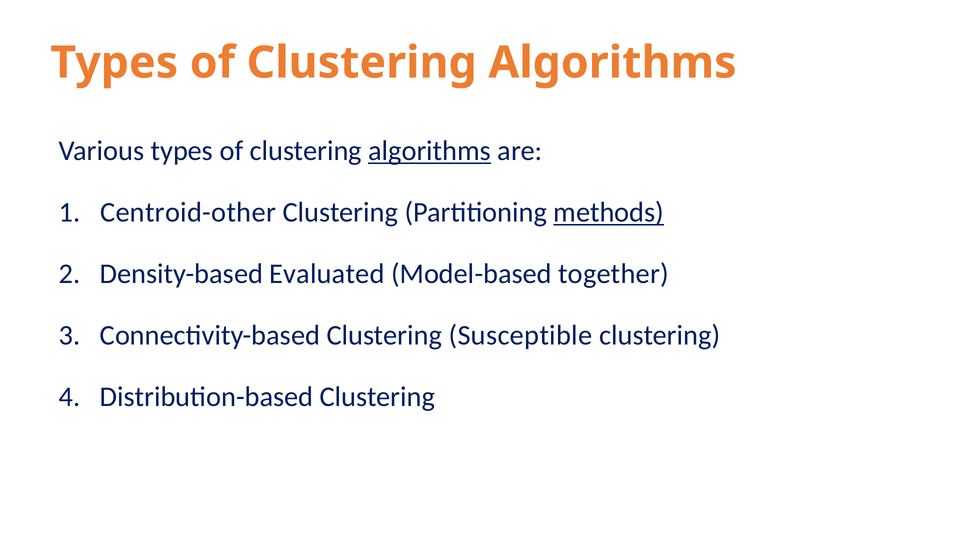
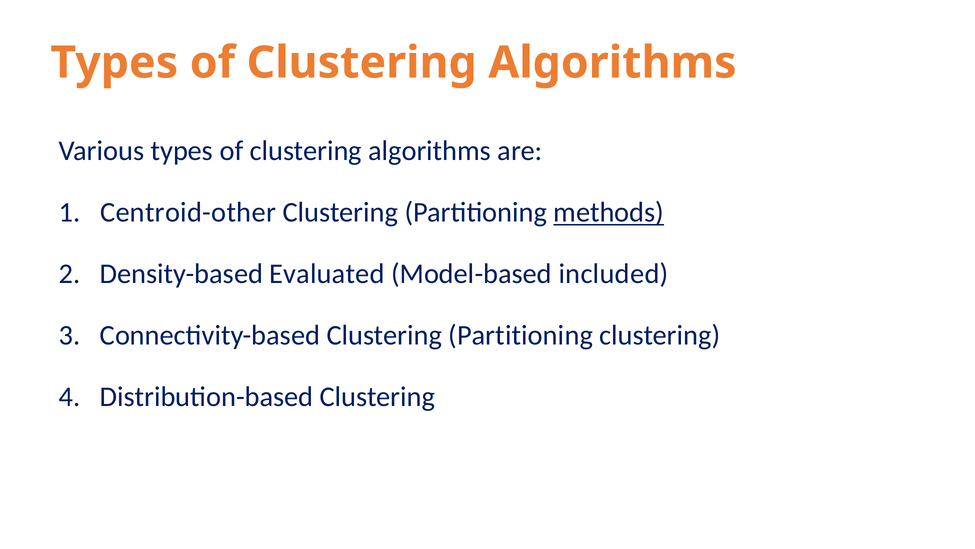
algorithms at (430, 151) underline: present -> none
together: together -> included
Connectivity-based Clustering Susceptible: Susceptible -> Partitioning
